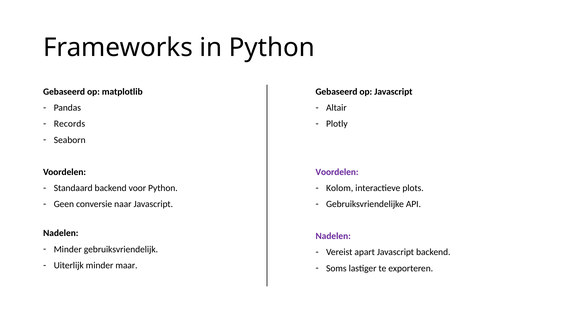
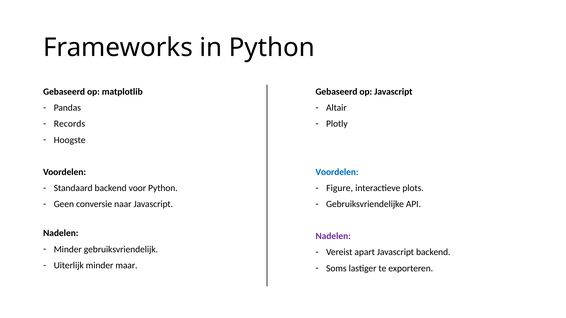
Seaborn: Seaborn -> Hoogste
Voordelen at (337, 172) colour: purple -> blue
Kolom: Kolom -> Figure
